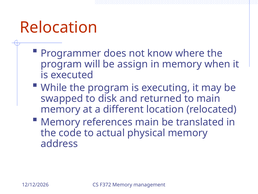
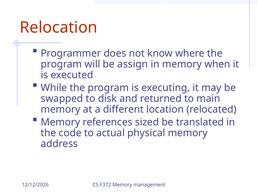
references main: main -> sized
